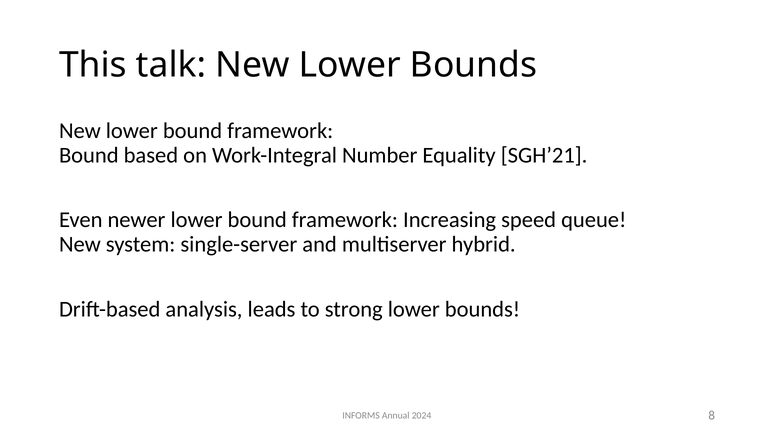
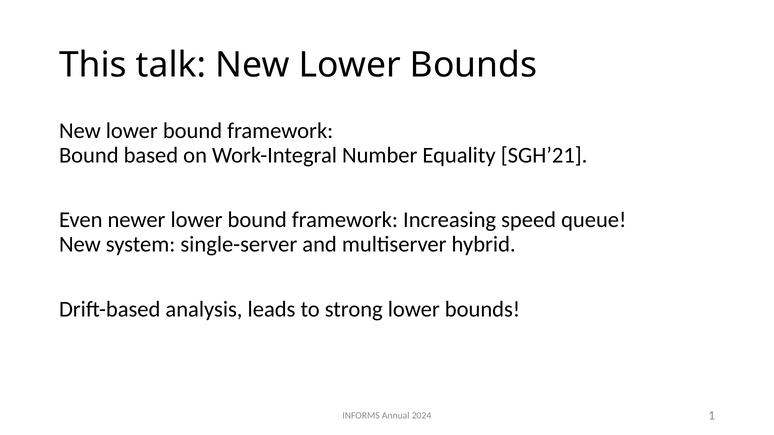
8: 8 -> 1
